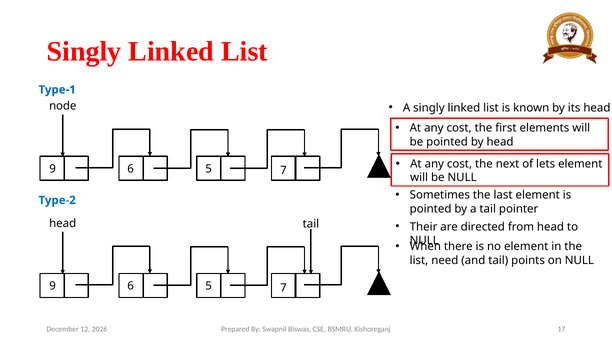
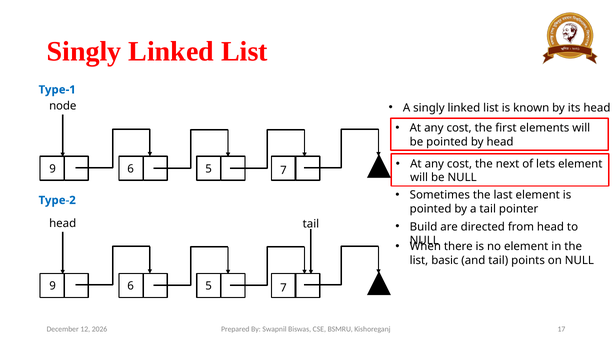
Their: Their -> Build
need: need -> basic
